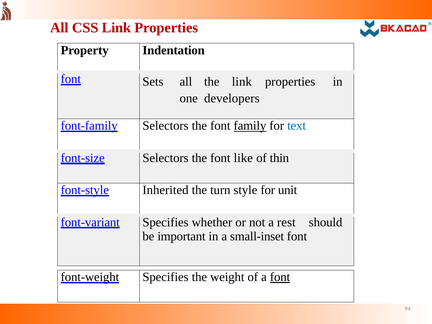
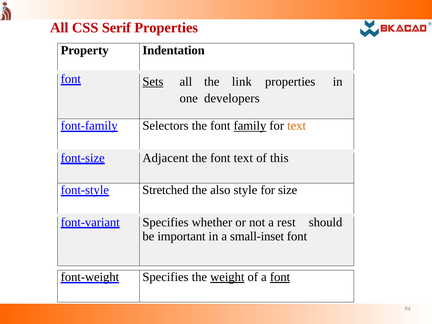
CSS Link: Link -> Serif
Sets underline: none -> present
text at (297, 126) colour: blue -> orange
font-size Selectors: Selectors -> Adjacent
font like: like -> text
thin: thin -> this
Inherited: Inherited -> Stretched
turn: turn -> also
unit: unit -> size
weight underline: none -> present
